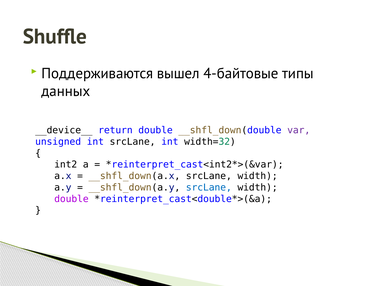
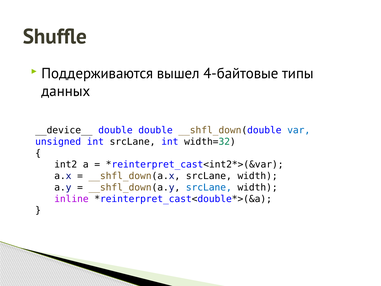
__device__ return: return -> double
var colour: purple -> blue
double at (71, 199): double -> inline
